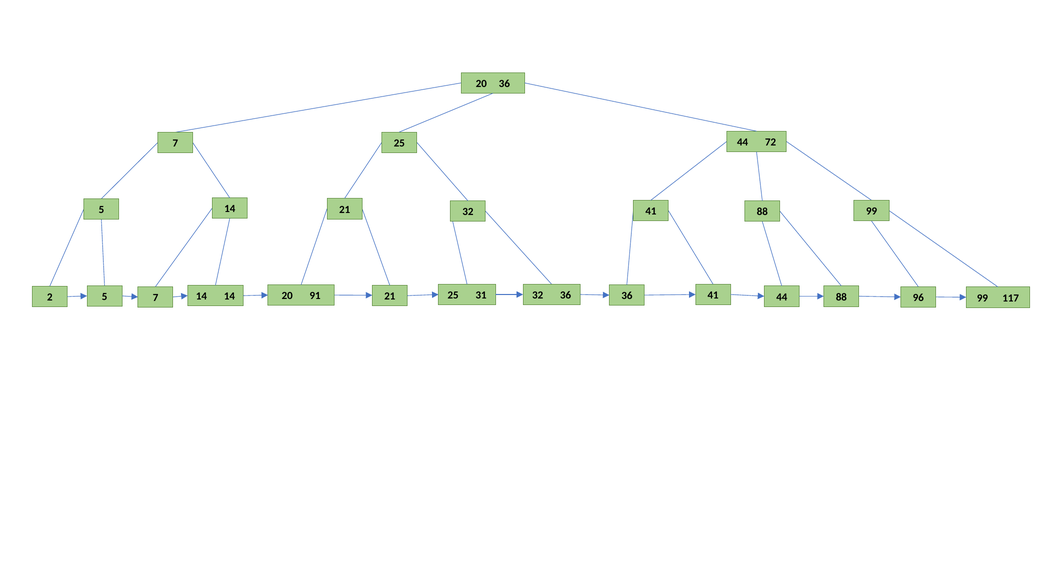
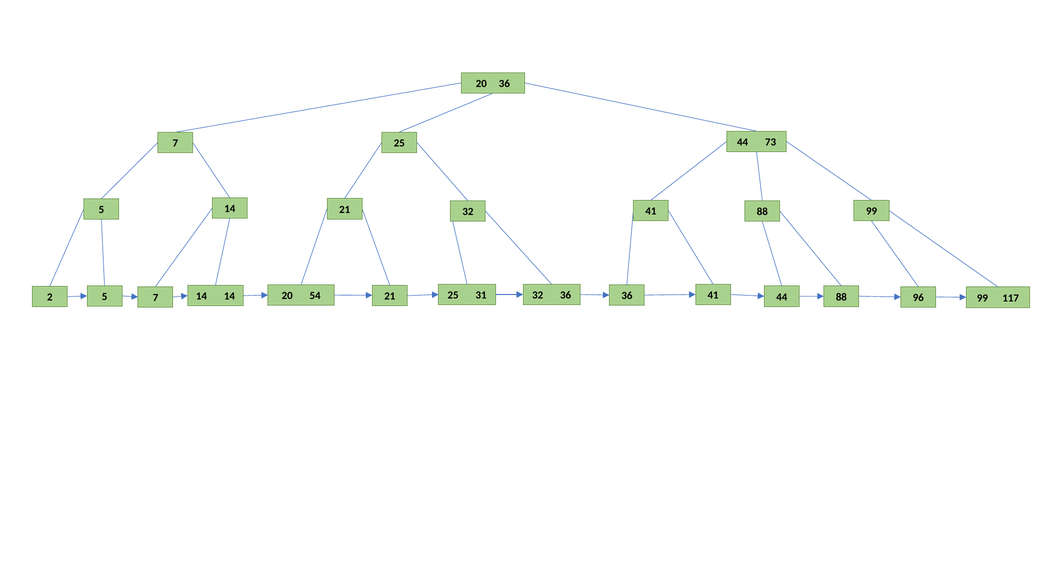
72: 72 -> 73
91: 91 -> 54
